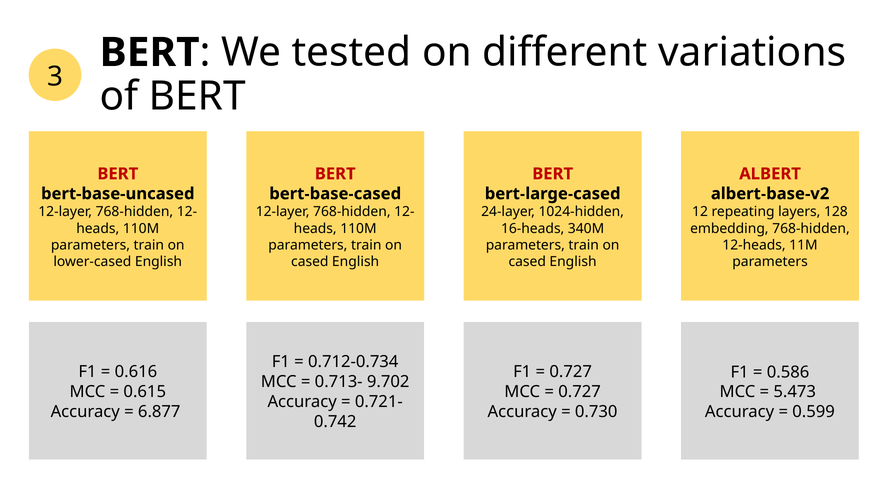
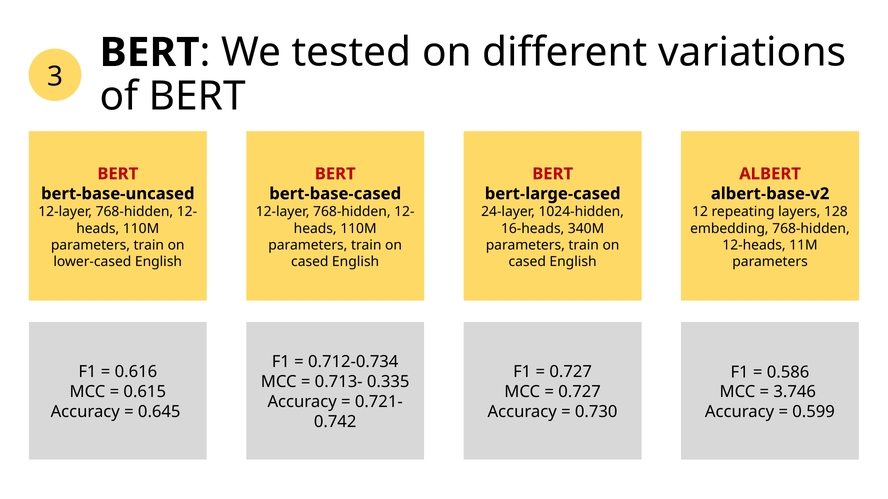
9.702: 9.702 -> 0.335
5.473: 5.473 -> 3.746
6.877: 6.877 -> 0.645
